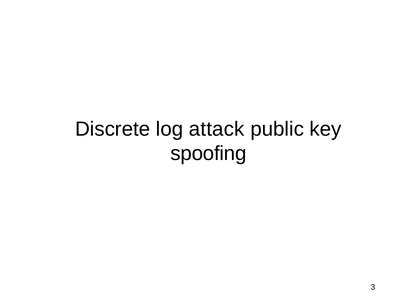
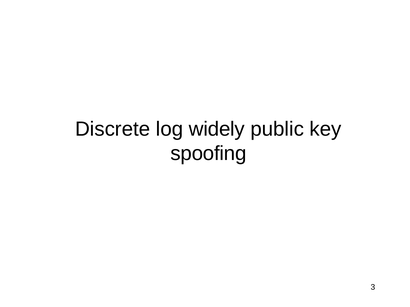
attack: attack -> widely
